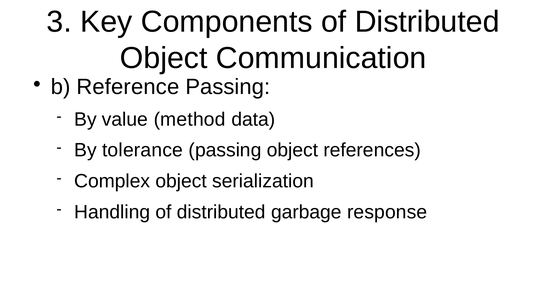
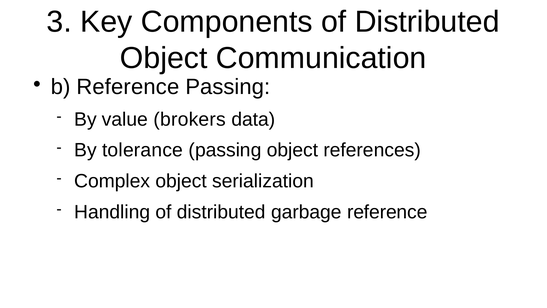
method: method -> brokers
garbage response: response -> reference
